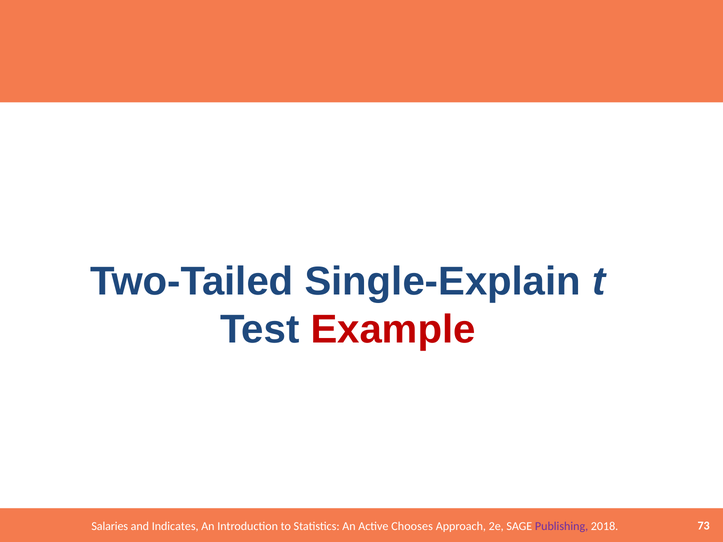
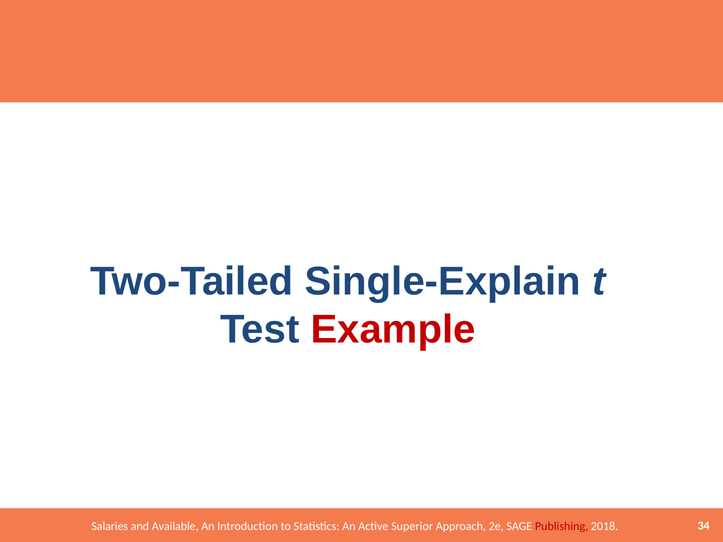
Indicates: Indicates -> Available
Chooses: Chooses -> Superior
Publishing colour: purple -> red
73: 73 -> 34
